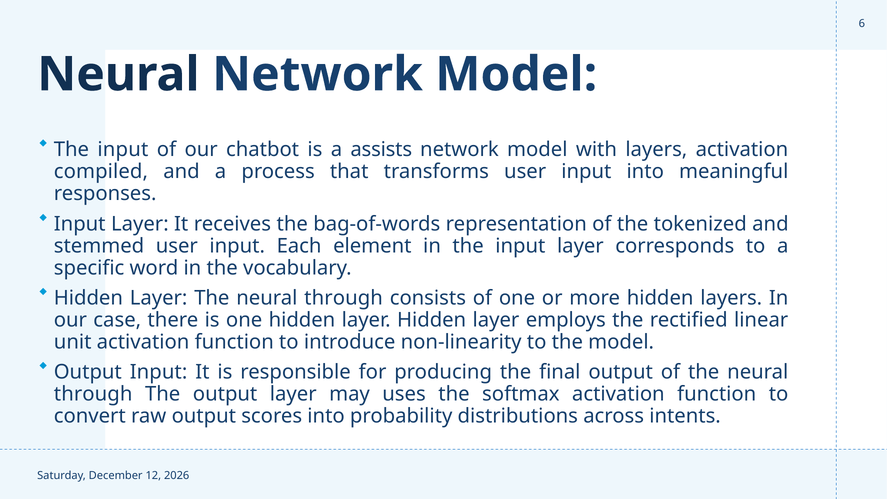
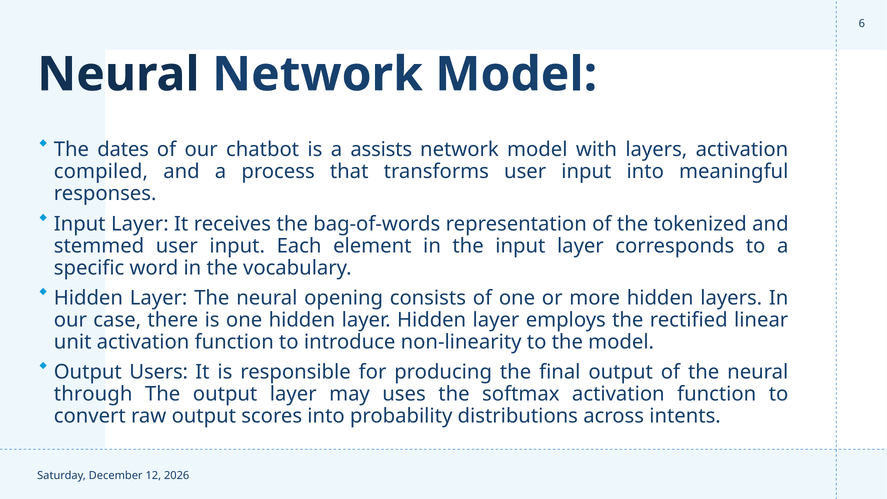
input at (123, 150): input -> dates
Layer The neural through: through -> opening
Output Input: Input -> Users
